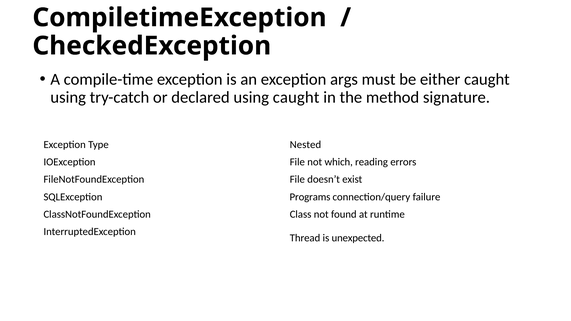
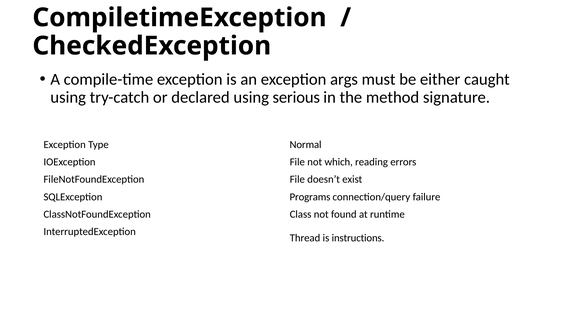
using caught: caught -> serious
Nested: Nested -> Normal
unexpected: unexpected -> instructions
